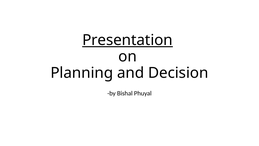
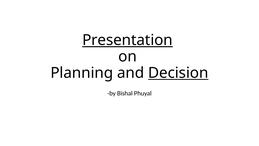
Decision underline: none -> present
